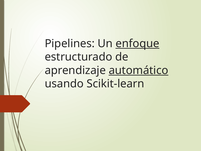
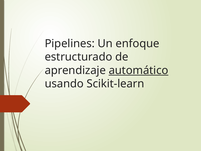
enfoque underline: present -> none
